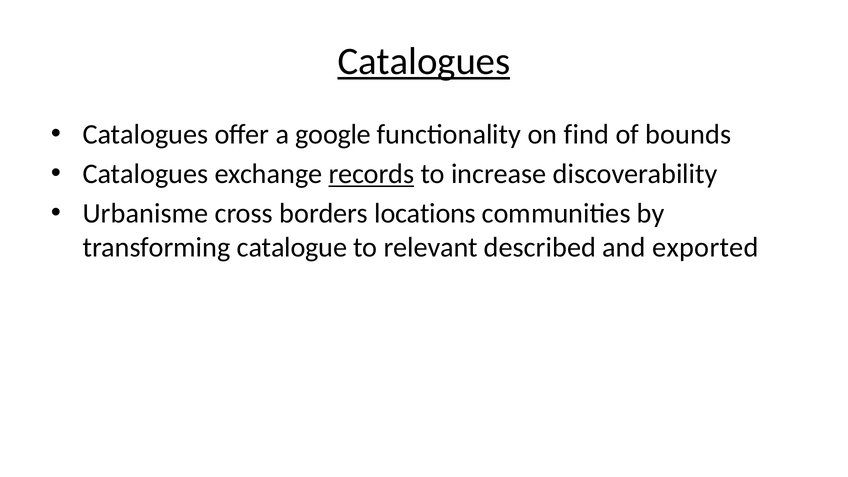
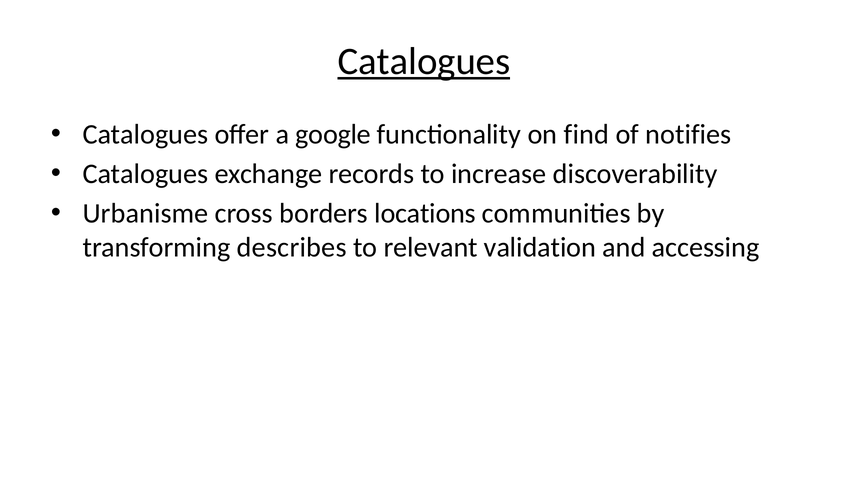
bounds: bounds -> notifies
records underline: present -> none
catalogue: catalogue -> describes
described: described -> validation
exported: exported -> accessing
